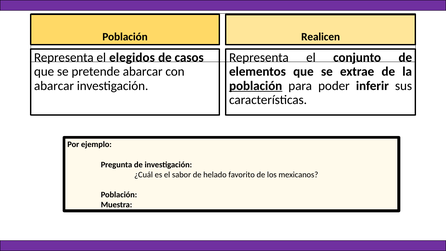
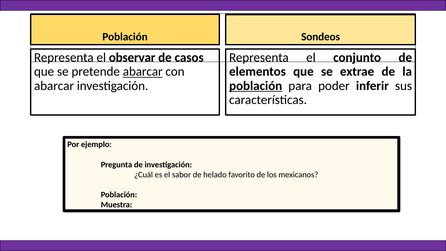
Realicen: Realicen -> Sondeos
elegidos: elegidos -> observar
abarcar at (143, 72) underline: none -> present
